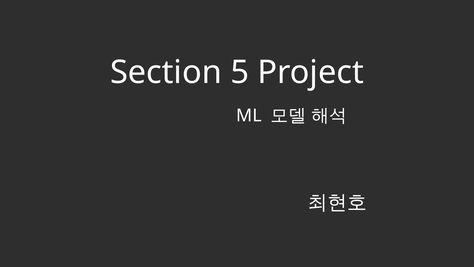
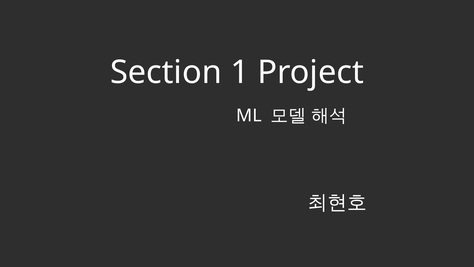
5: 5 -> 1
